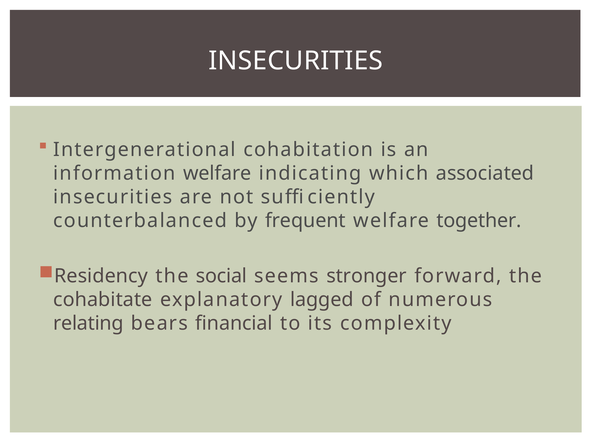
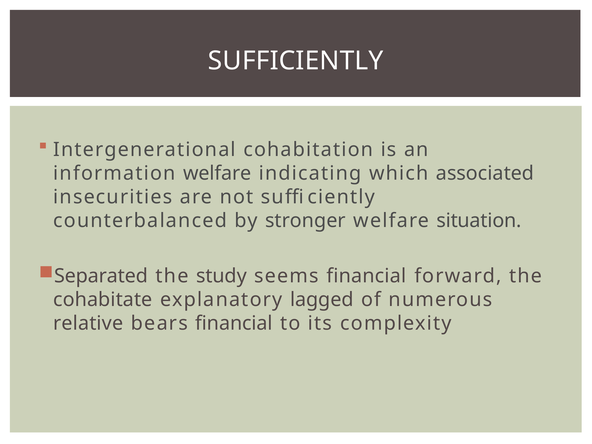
INSECURITIES at (296, 61): INSECURITIES -> SUFFICIENTLY
frequent: frequent -> stronger
together: together -> situation
Residency: Residency -> Separated
social: social -> study
seems stronger: stronger -> financial
relating: relating -> relative
